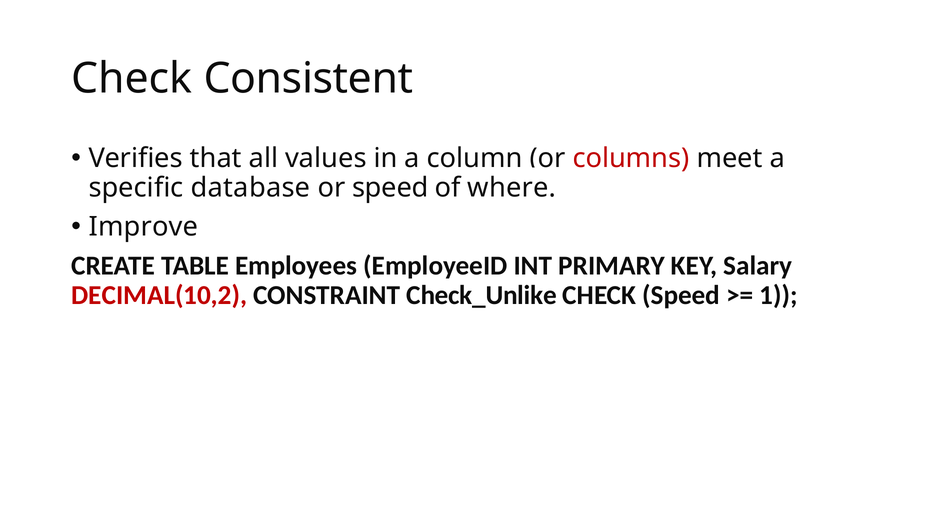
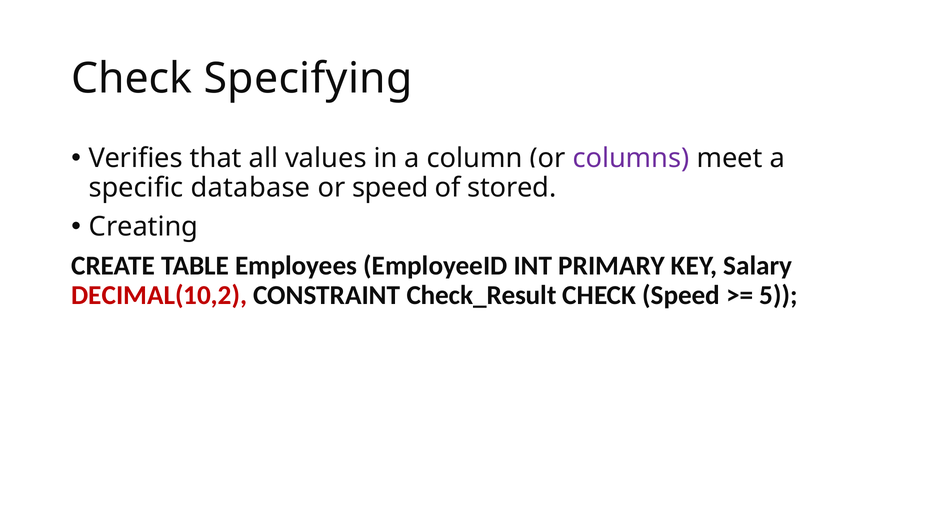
Consistent: Consistent -> Specifying
columns colour: red -> purple
where: where -> stored
Improve: Improve -> Creating
Check_Unlike: Check_Unlike -> Check_Result
1: 1 -> 5
